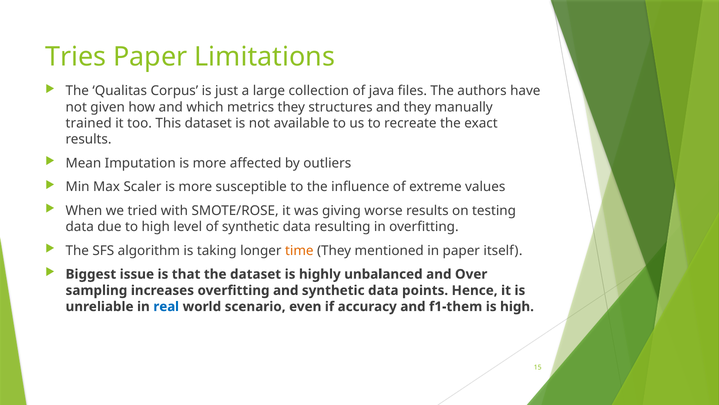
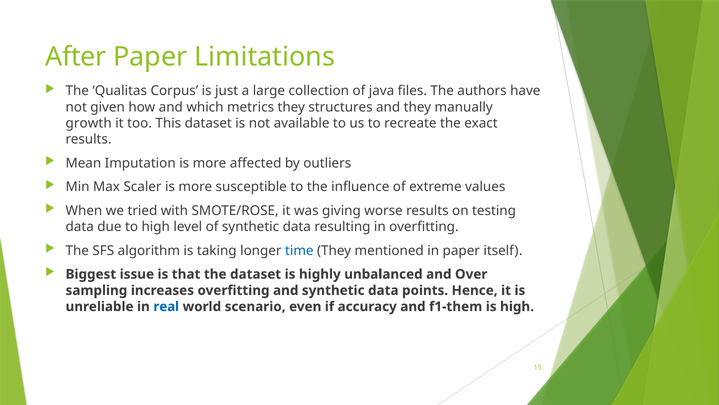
Tries: Tries -> After
trained: trained -> growth
time colour: orange -> blue
